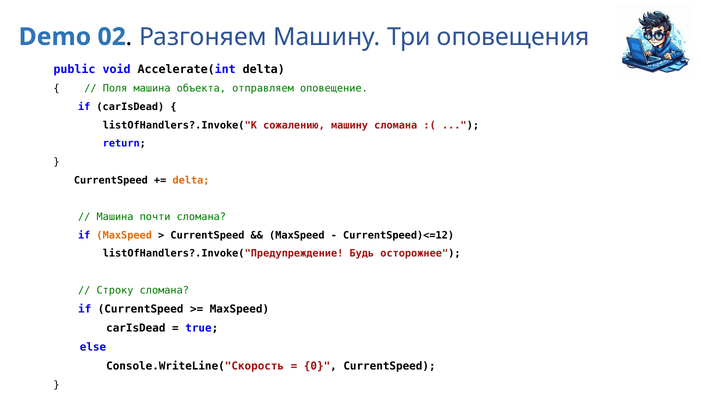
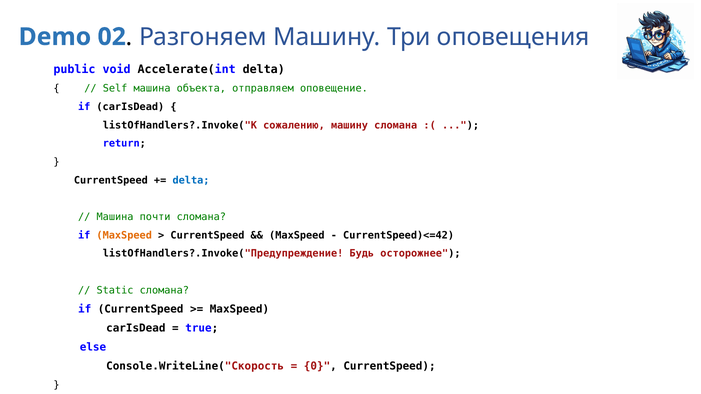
Поля: Поля -> Self
delta at (191, 180) colour: orange -> blue
CurrentSpeed)<=12: CurrentSpeed)<=12 -> CurrentSpeed)<=42
Строку: Строку -> Static
